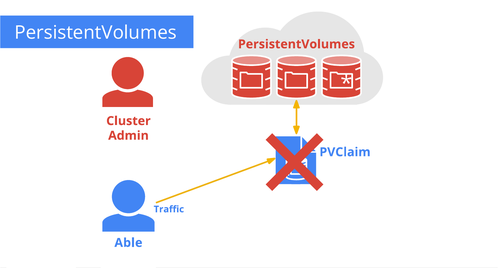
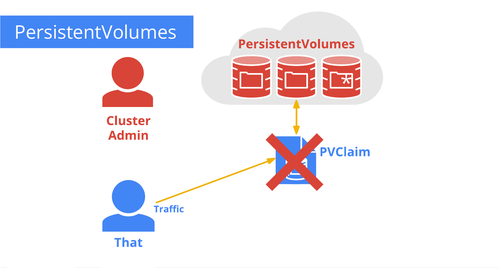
Able: Able -> That
